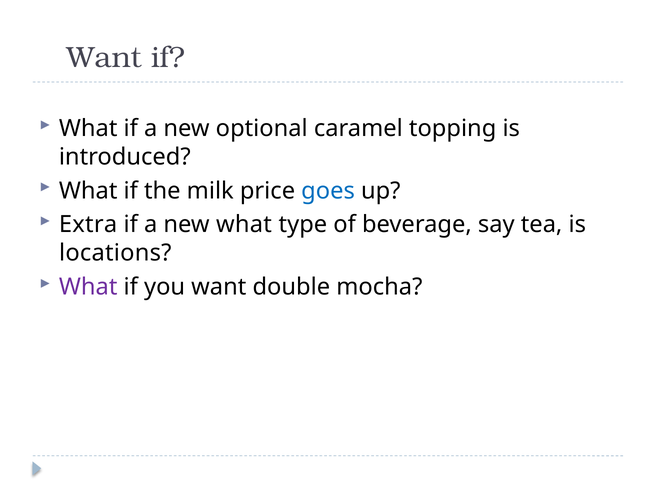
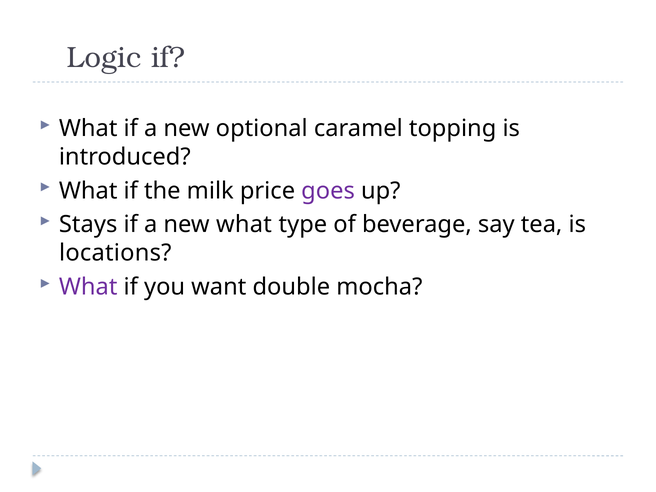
Want at (104, 58): Want -> Logic
goes colour: blue -> purple
Extra: Extra -> Stays
